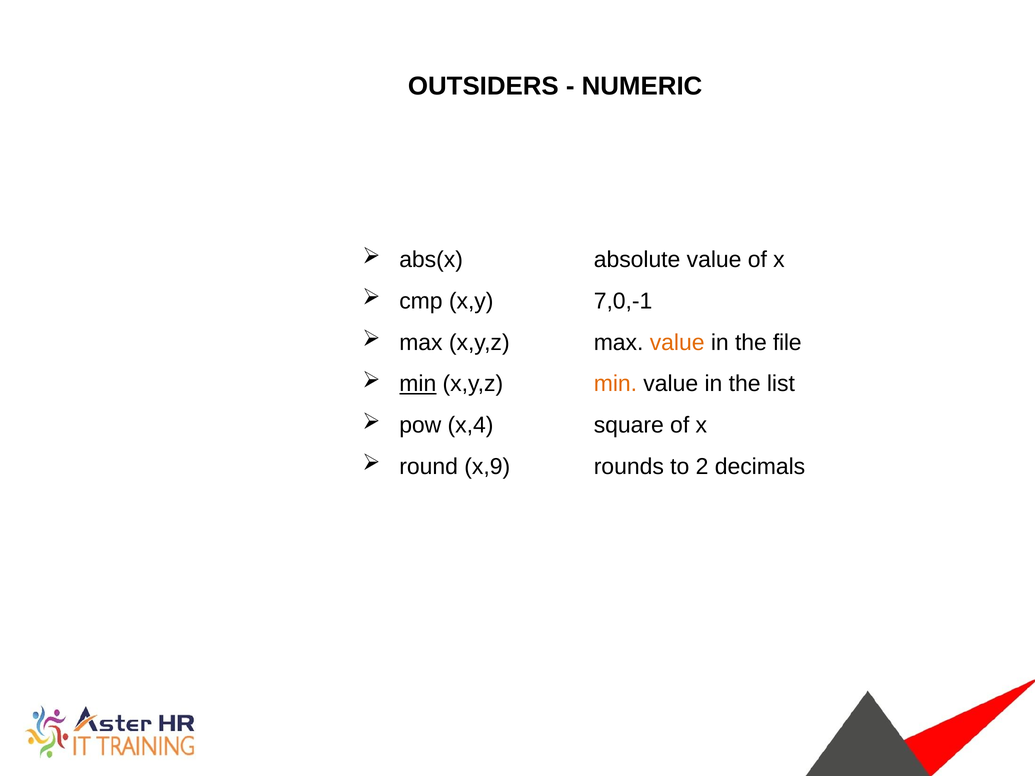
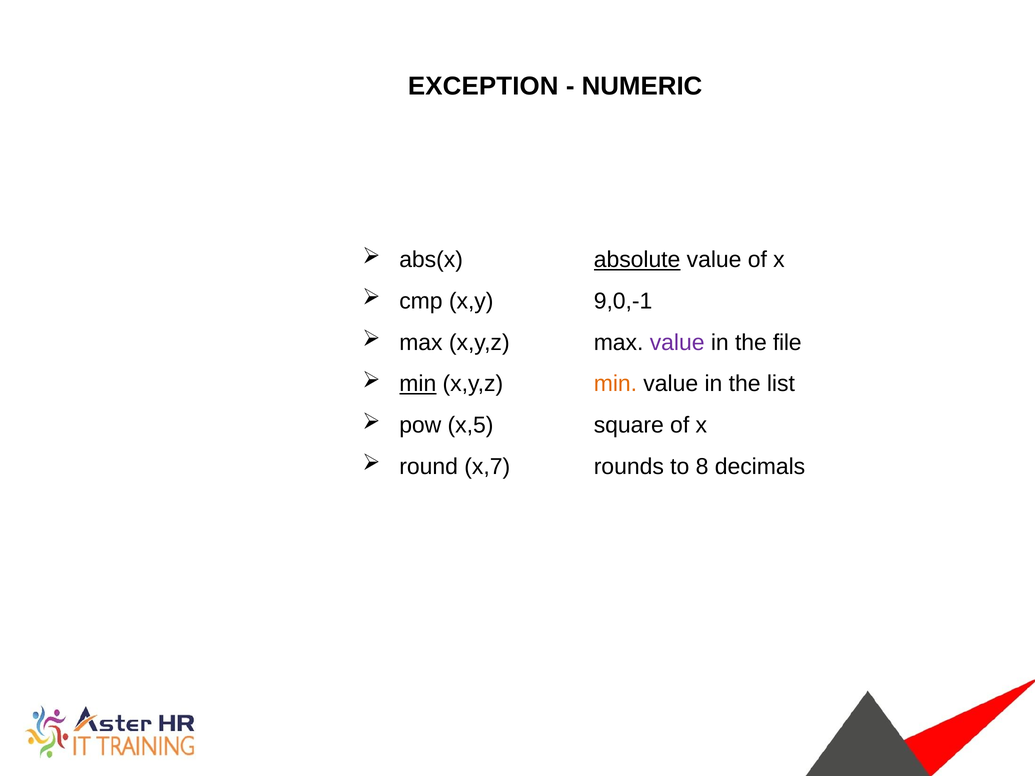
OUTSIDERS: OUTSIDERS -> EXCEPTION
absolute underline: none -> present
7,0,-1: 7,0,-1 -> 9,0,-1
value at (677, 343) colour: orange -> purple
x,4: x,4 -> x,5
x,9: x,9 -> x,7
2: 2 -> 8
